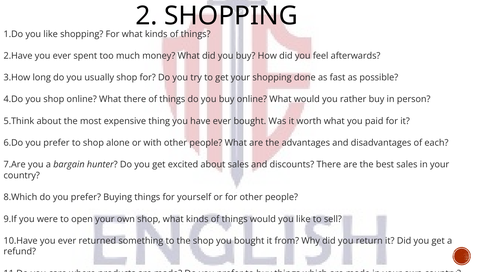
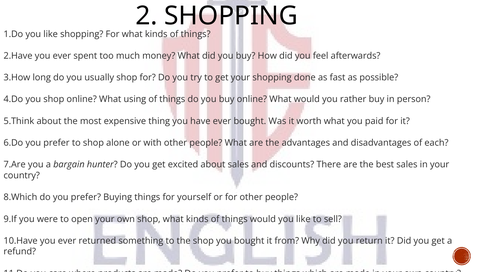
What there: there -> using
